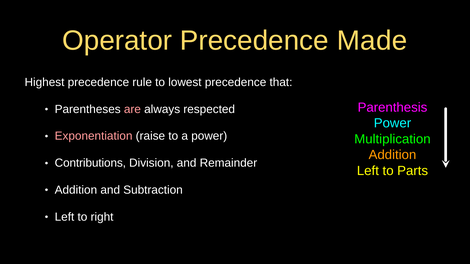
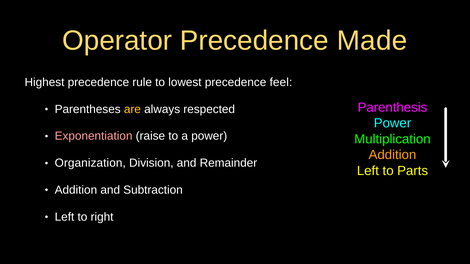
that: that -> feel
are colour: pink -> yellow
Contributions: Contributions -> Organization
